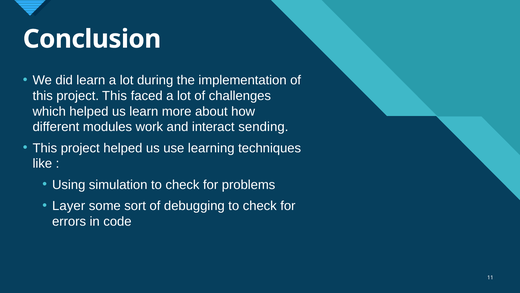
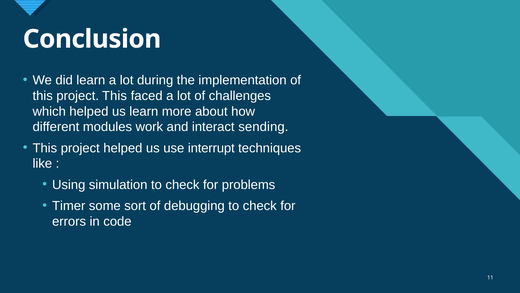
learning: learning -> interrupt
Layer: Layer -> Timer
